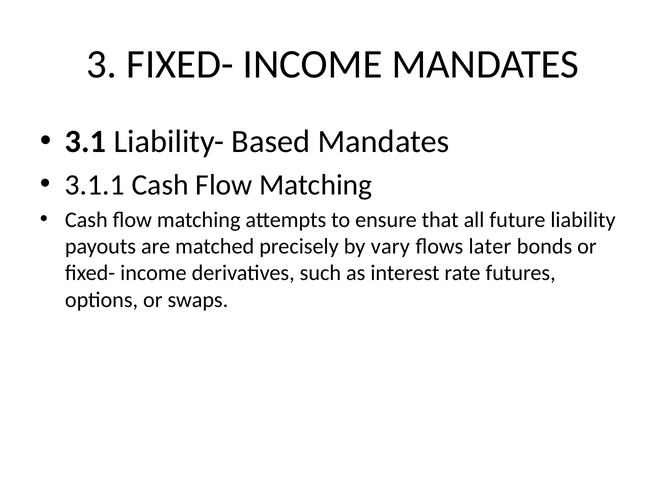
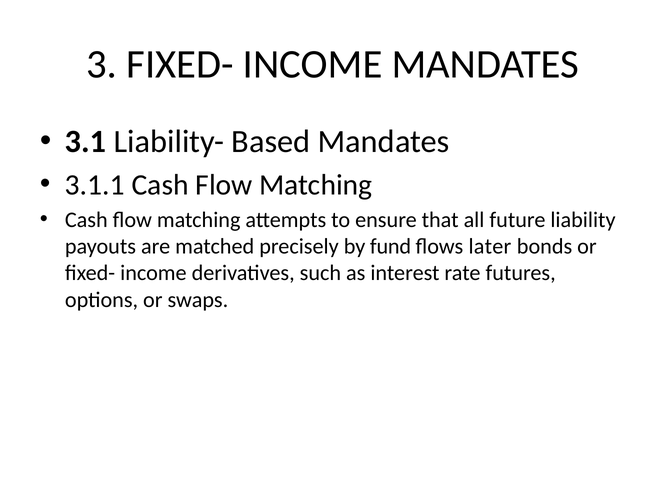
vary: vary -> fund
